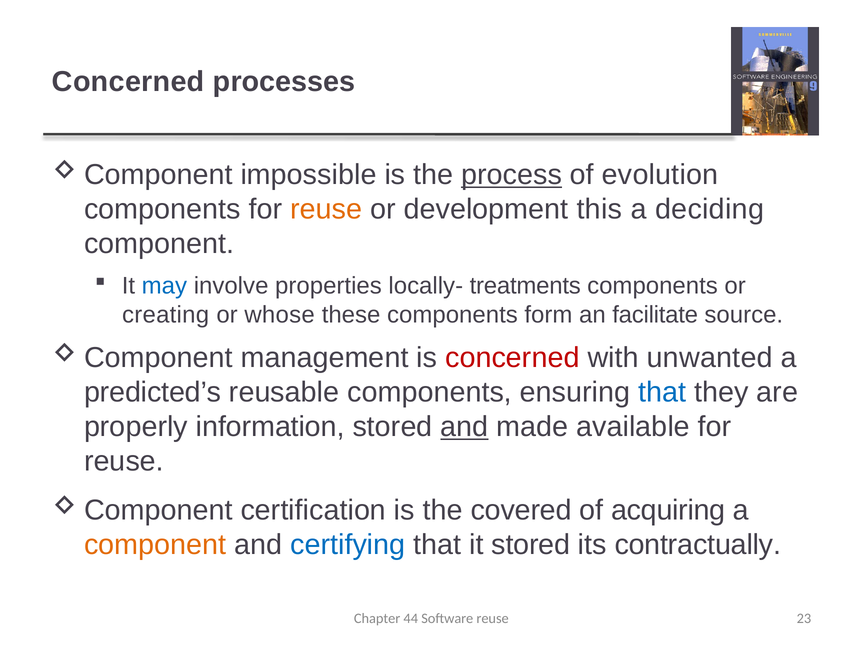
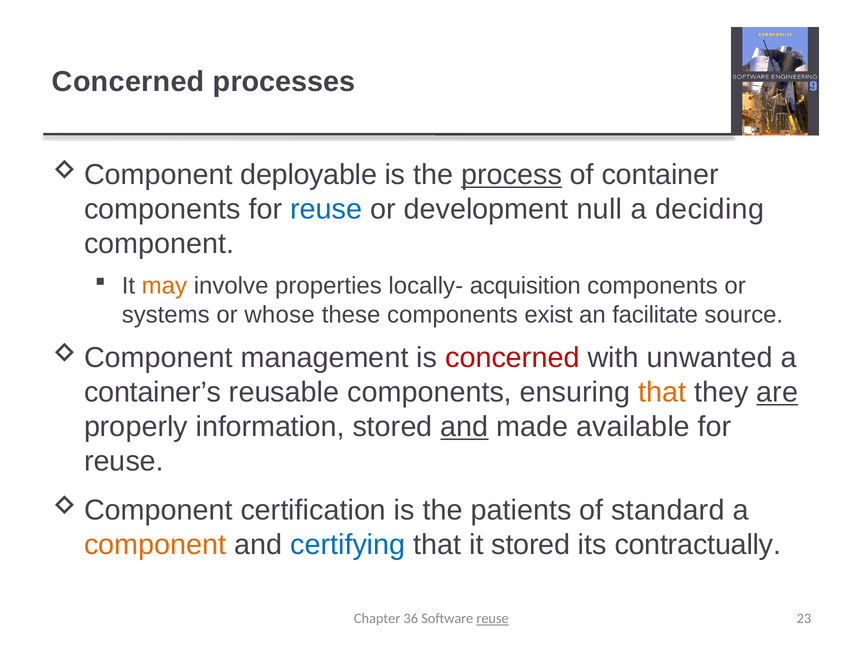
impossible: impossible -> deployable
evolution: evolution -> container
reuse at (326, 209) colour: orange -> blue
this: this -> null
may colour: blue -> orange
treatments: treatments -> acquisition
creating: creating -> systems
form: form -> exist
predicted’s: predicted’s -> container’s
that at (662, 392) colour: blue -> orange
are underline: none -> present
covered: covered -> patients
acquiring: acquiring -> standard
44: 44 -> 36
reuse at (493, 618) underline: none -> present
